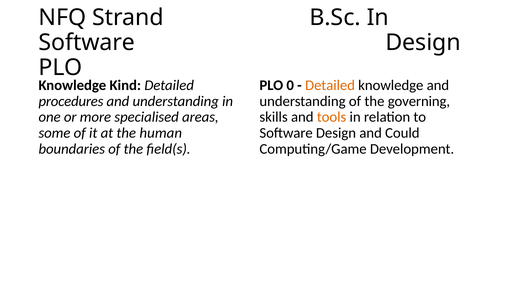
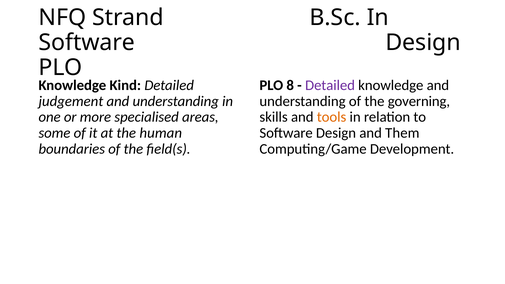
0: 0 -> 8
Detailed at (330, 85) colour: orange -> purple
procedures: procedures -> judgement
Could: Could -> Them
